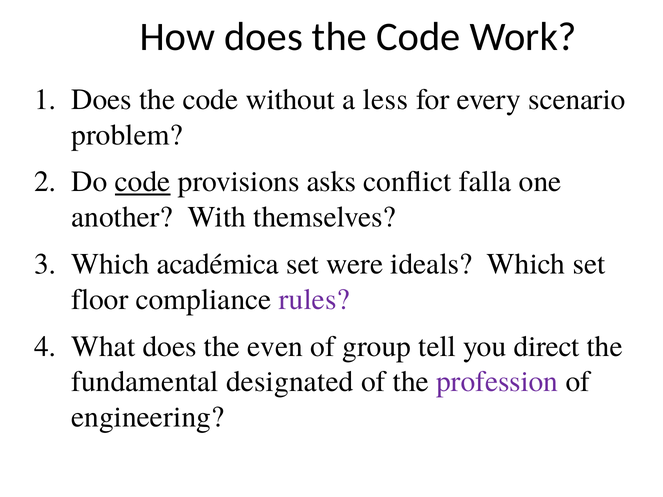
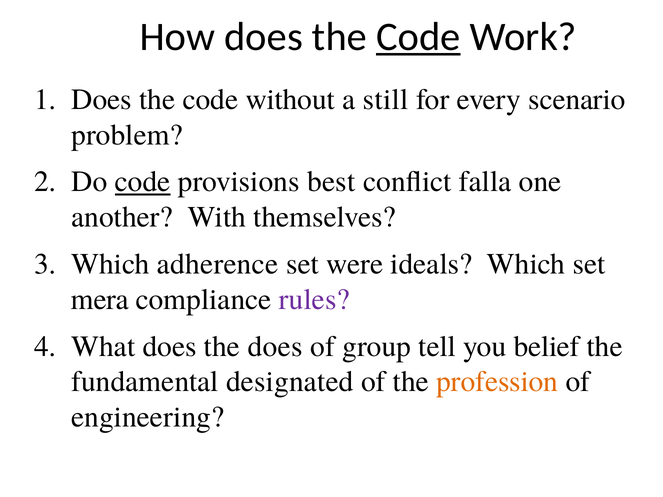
Code at (418, 37) underline: none -> present
less: less -> still
asks: asks -> best
académica: académica -> adherence
floor: floor -> mera
the even: even -> does
direct: direct -> belief
profession colour: purple -> orange
